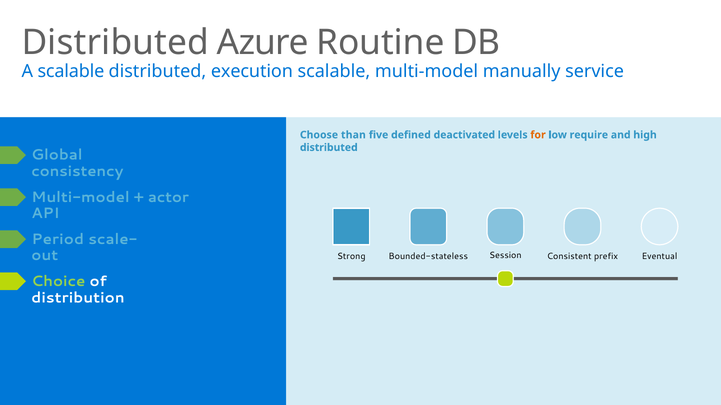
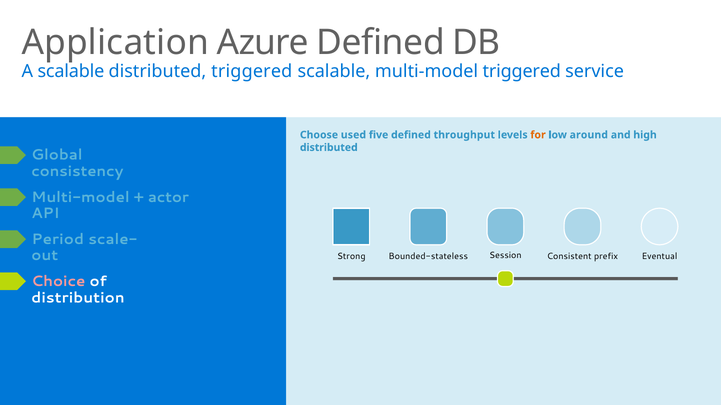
Distributed at (115, 43): Distributed -> Application
Azure Routine: Routine -> Defined
distributed execution: execution -> triggered
multi-model manually: manually -> triggered
than: than -> used
deactivated: deactivated -> throughput
require: require -> around
Choice colour: light green -> pink
